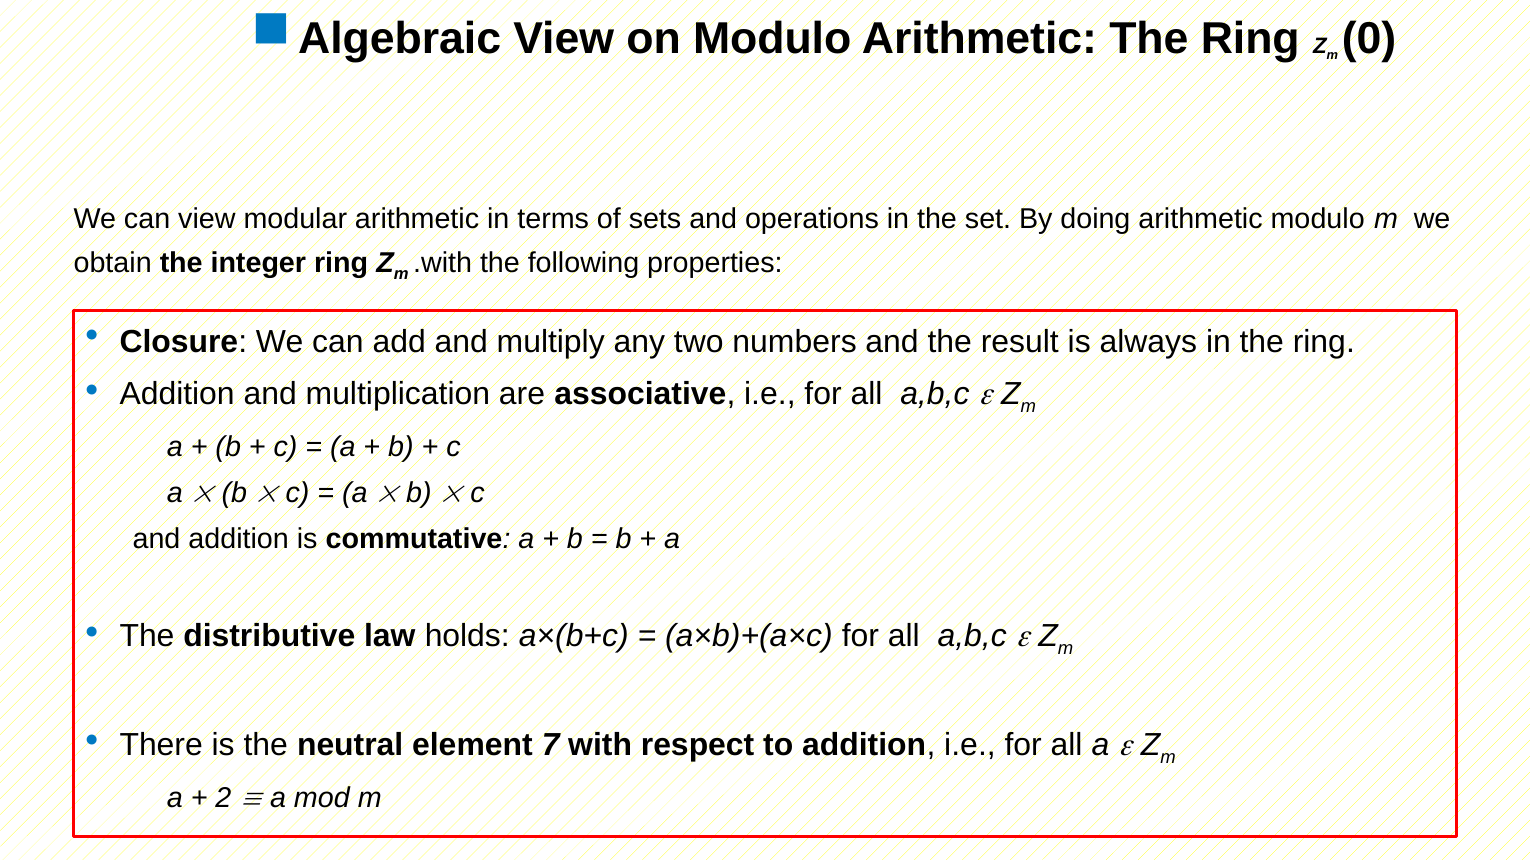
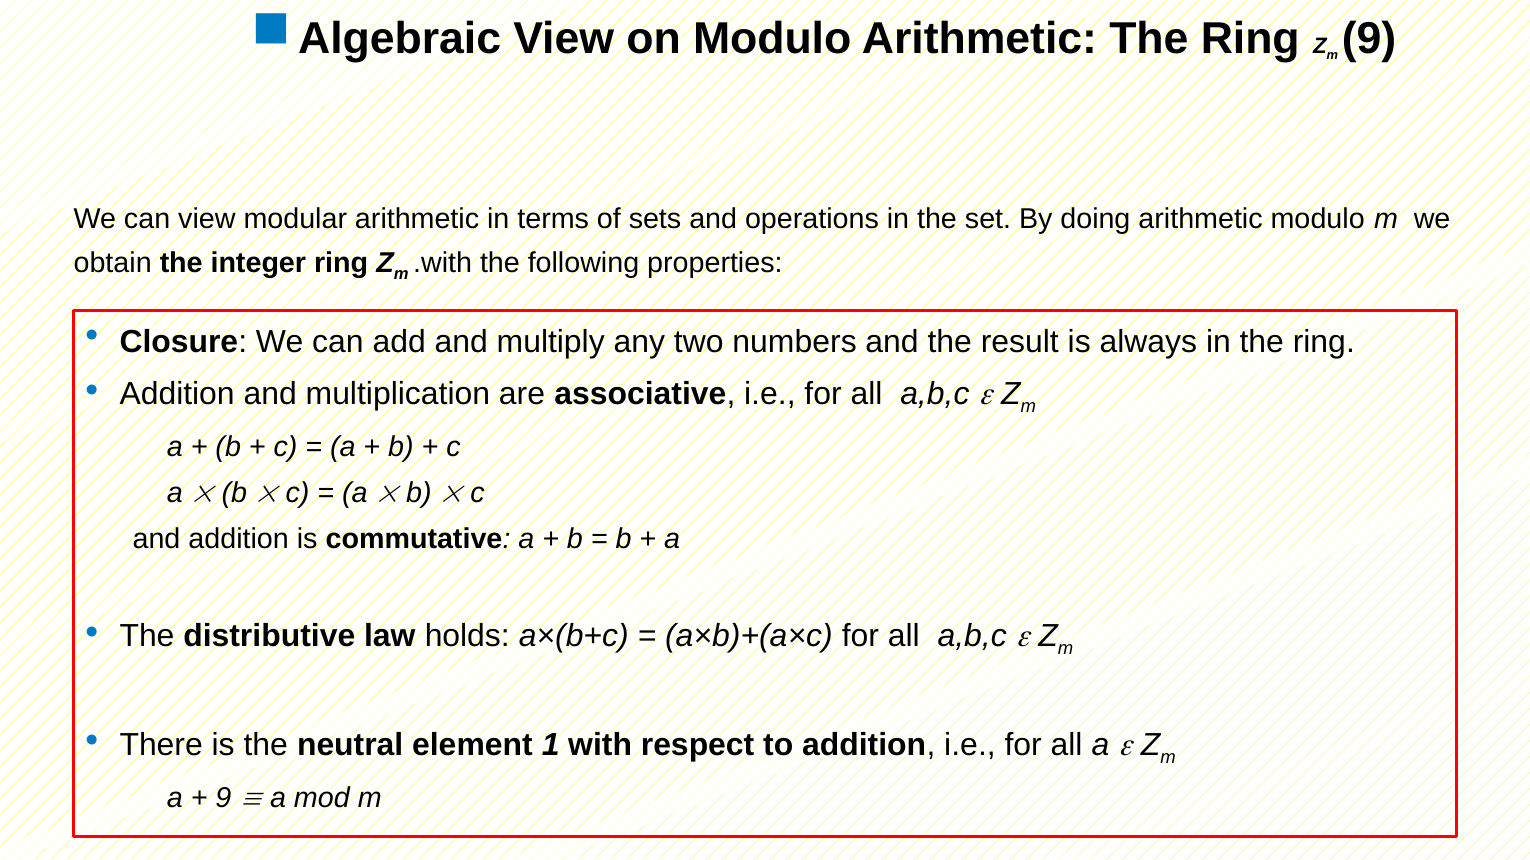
m 0: 0 -> 9
7: 7 -> 1
2 at (223, 798): 2 -> 9
